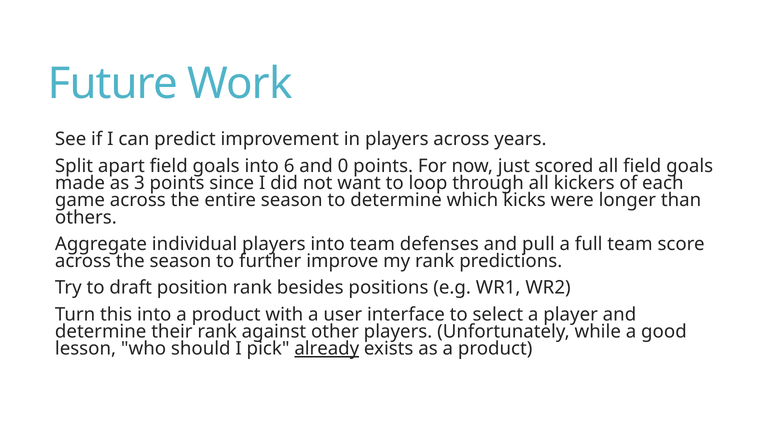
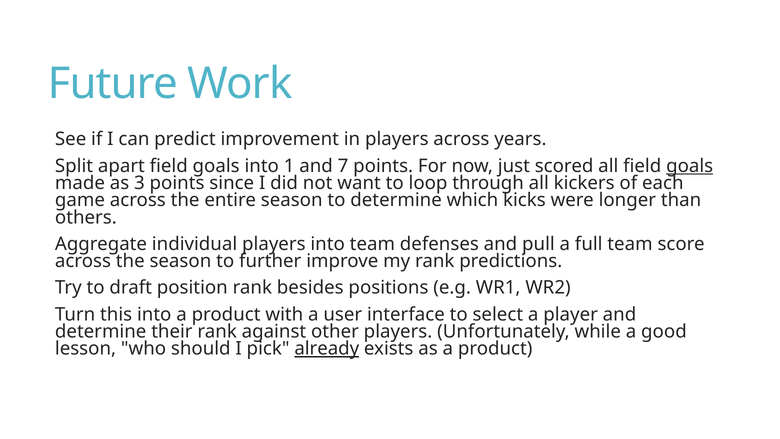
6: 6 -> 1
0: 0 -> 7
goals at (690, 166) underline: none -> present
